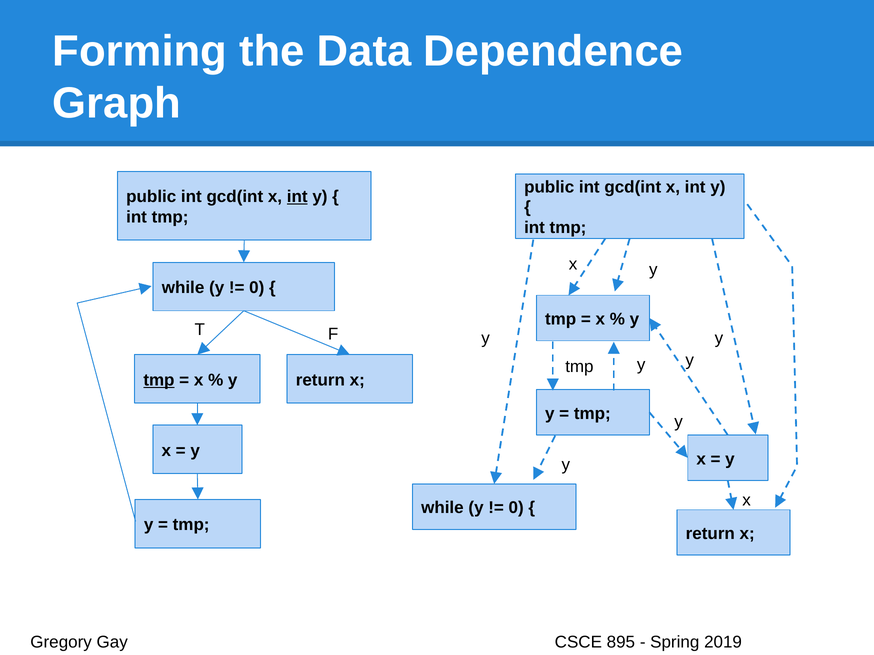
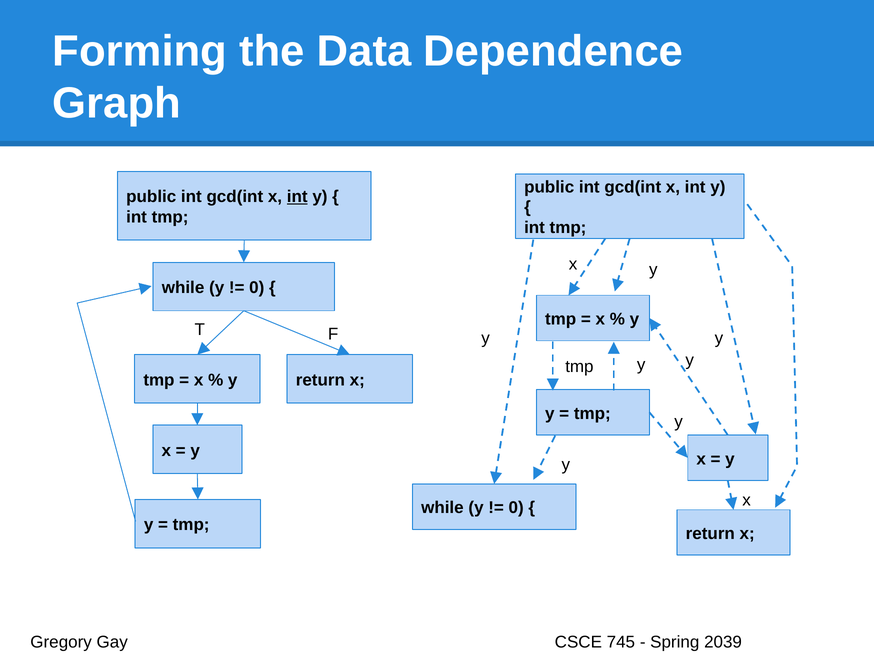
tmp at (159, 380) underline: present -> none
895: 895 -> 745
2019: 2019 -> 2039
